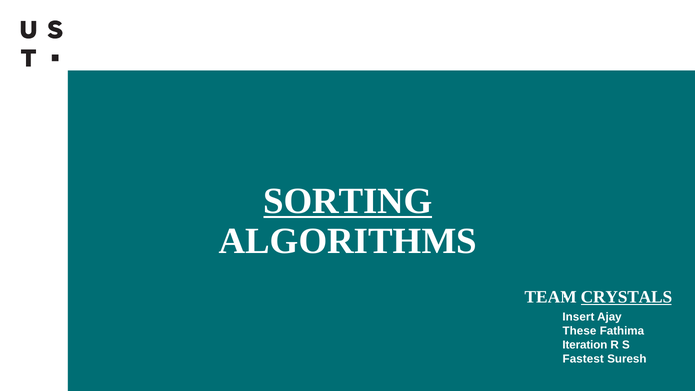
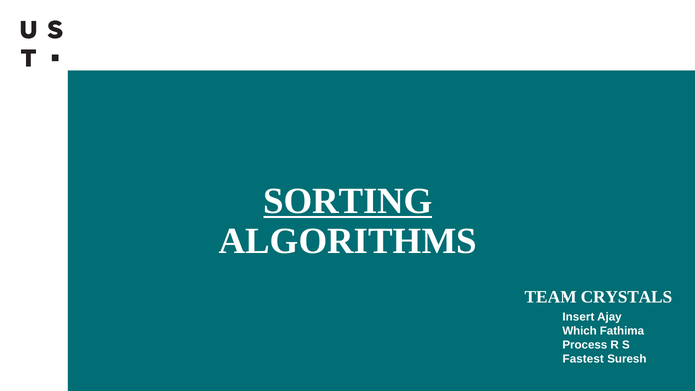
CRYSTALS underline: present -> none
These: These -> Which
Iteration: Iteration -> Process
